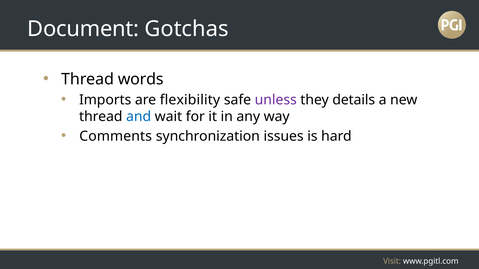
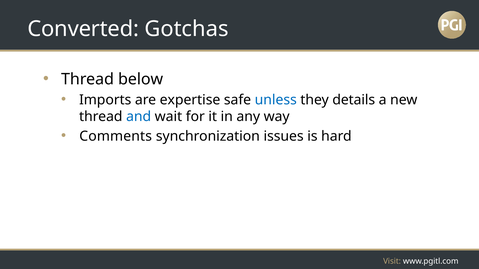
Document: Document -> Converted
words: words -> below
flexibility: flexibility -> expertise
unless colour: purple -> blue
